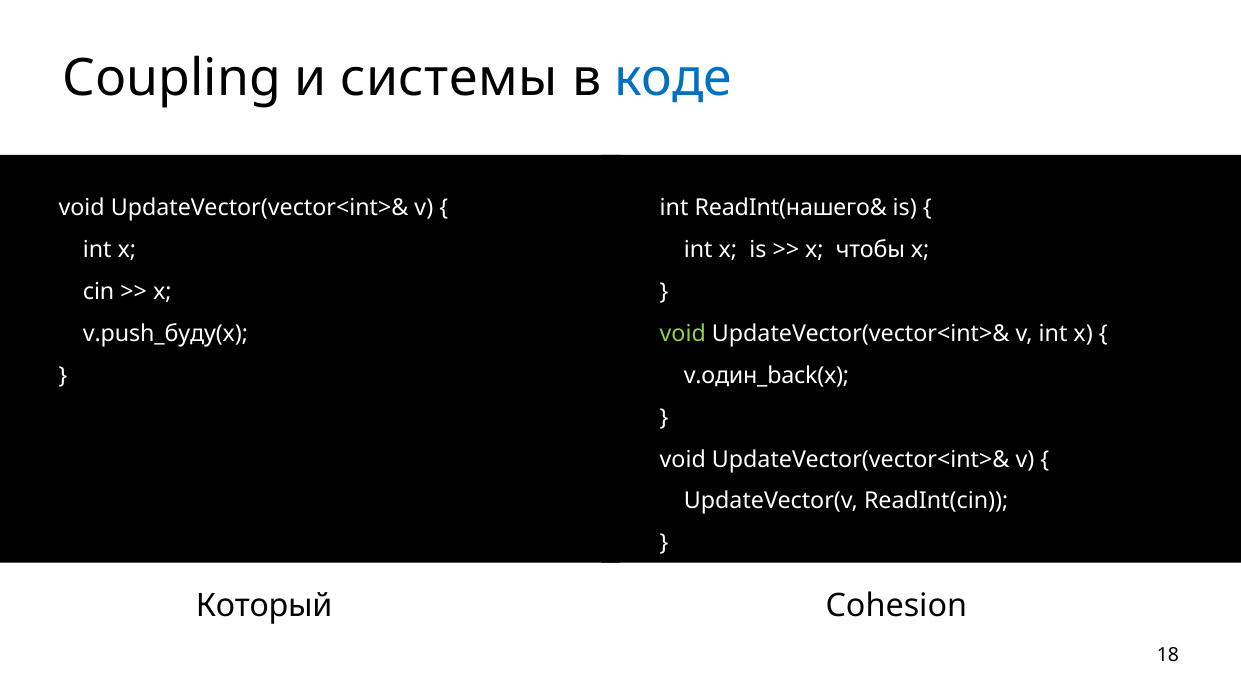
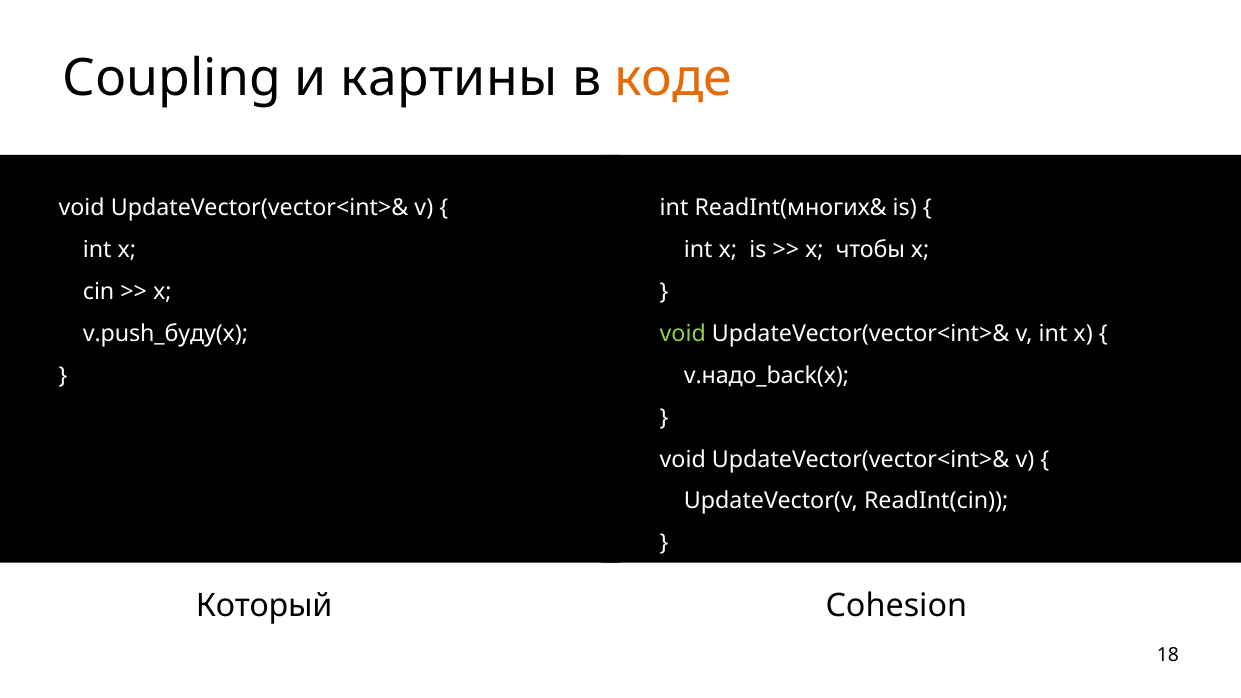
системы: системы -> картины
коде colour: blue -> orange
ReadInt(нашего&: ReadInt(нашего& -> ReadInt(многих&
v.один_back(x: v.один_back(x -> v.надо_back(x
